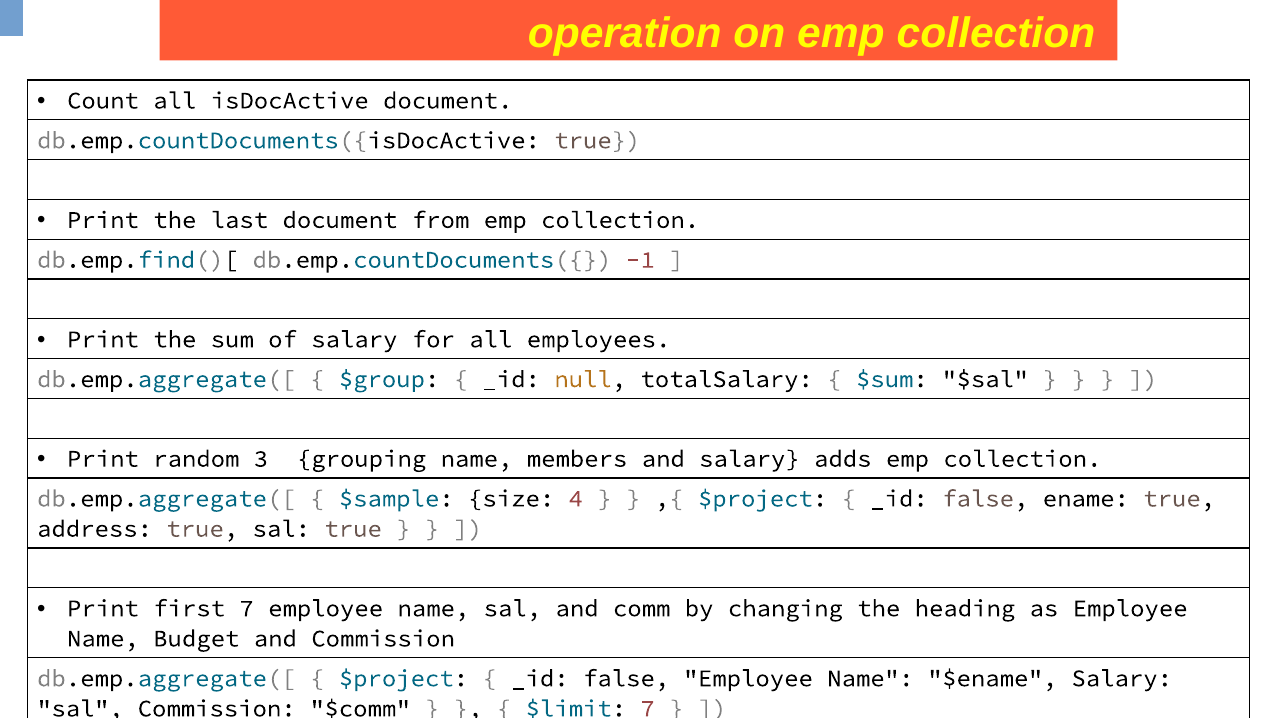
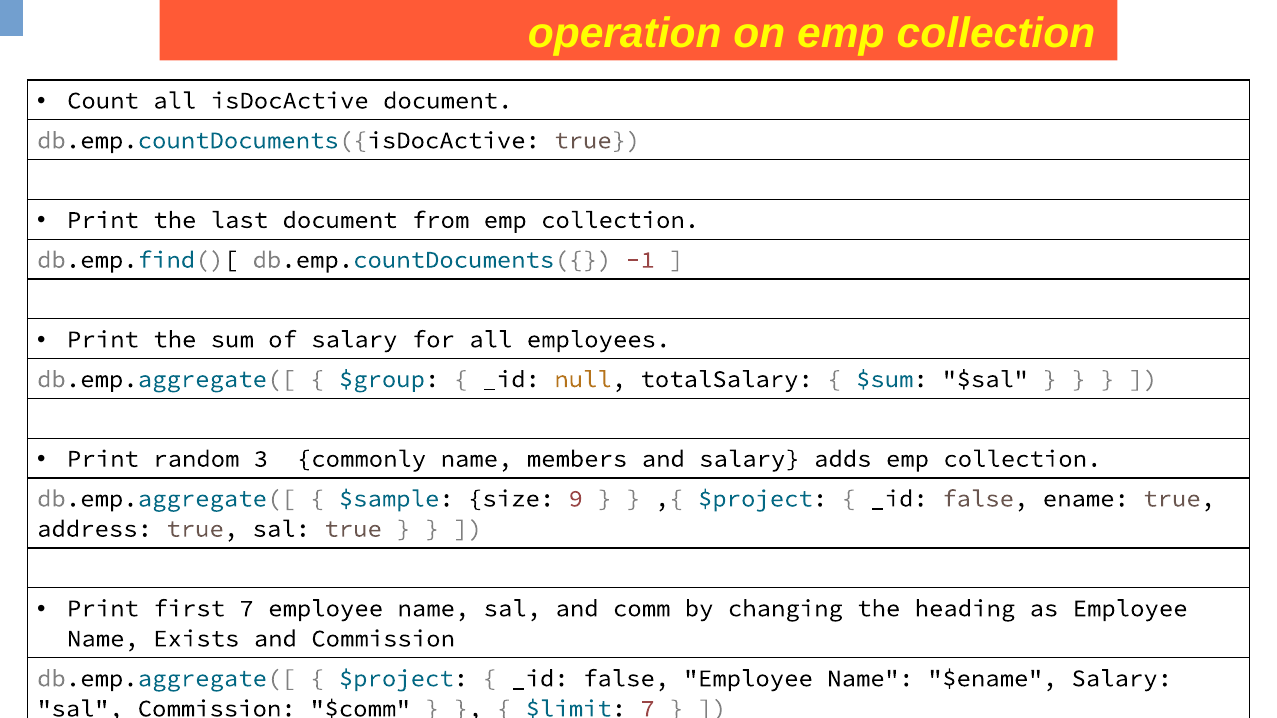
grouping: grouping -> commonly
4: 4 -> 9
Budget: Budget -> Exists
